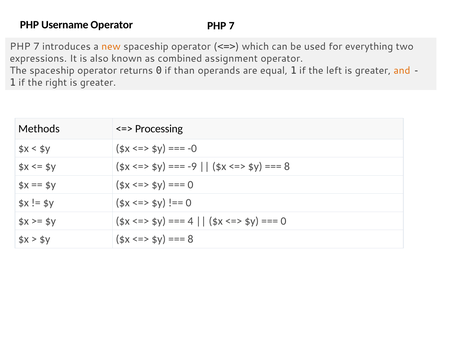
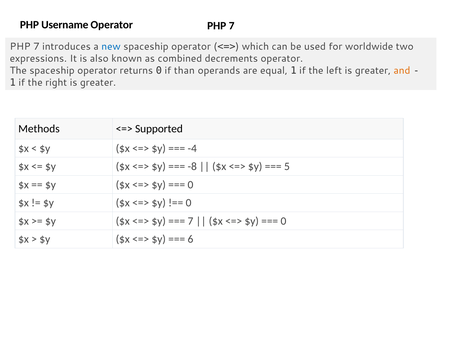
new colour: orange -> blue
everything: everything -> worldwide
assignment: assignment -> decrements
Processing: Processing -> Supported
-0: -0 -> -4
-9: -9 -> -8
8 at (287, 167): 8 -> 5
4 at (190, 221): 4 -> 7
8 at (190, 240): 8 -> 6
